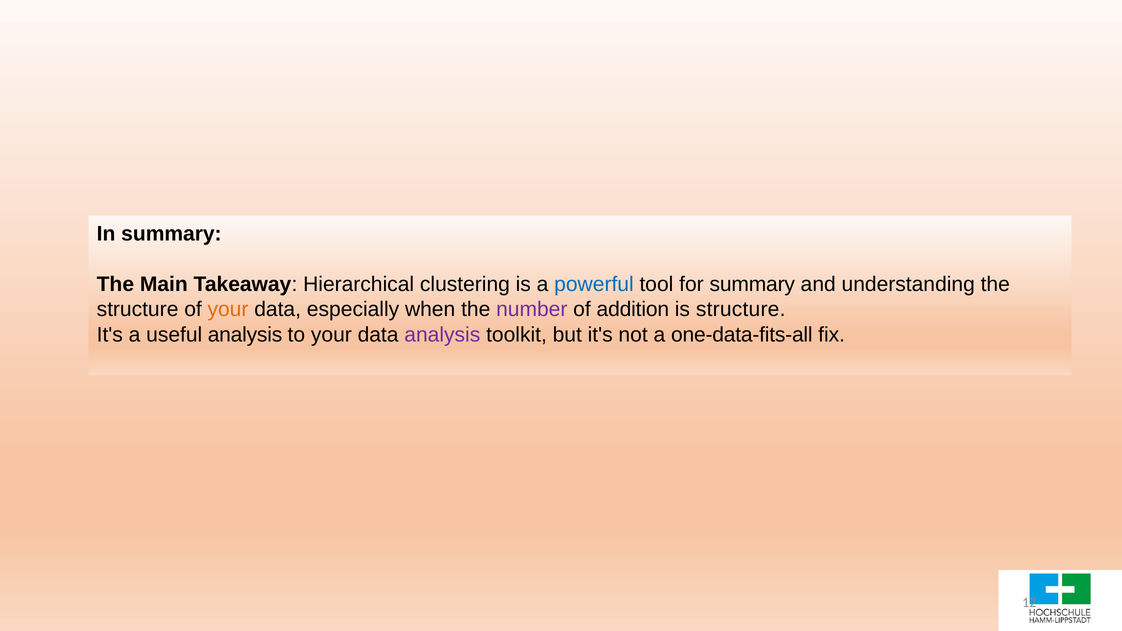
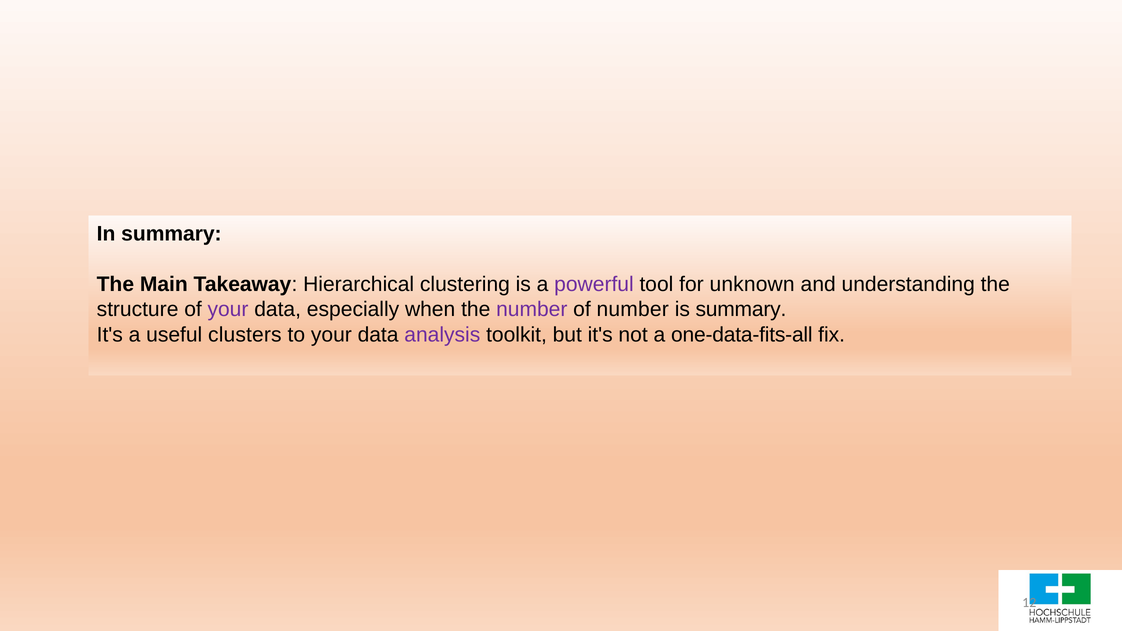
powerful colour: blue -> purple
for summary: summary -> unknown
your at (228, 310) colour: orange -> purple
of addition: addition -> number
is structure: structure -> summary
useful analysis: analysis -> clusters
